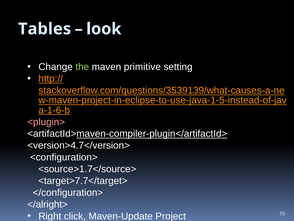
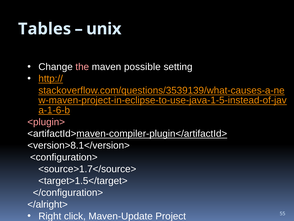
look: look -> unix
the colour: light green -> pink
primitive: primitive -> possible
<version>4.7</version>: <version>4.7</version> -> <version>8.1</version>
<target>7.7</target>: <target>7.7</target> -> <target>1.5</target>
